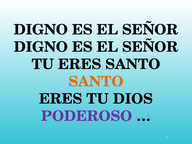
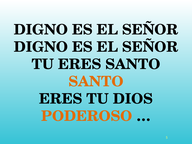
PODEROSO colour: purple -> orange
